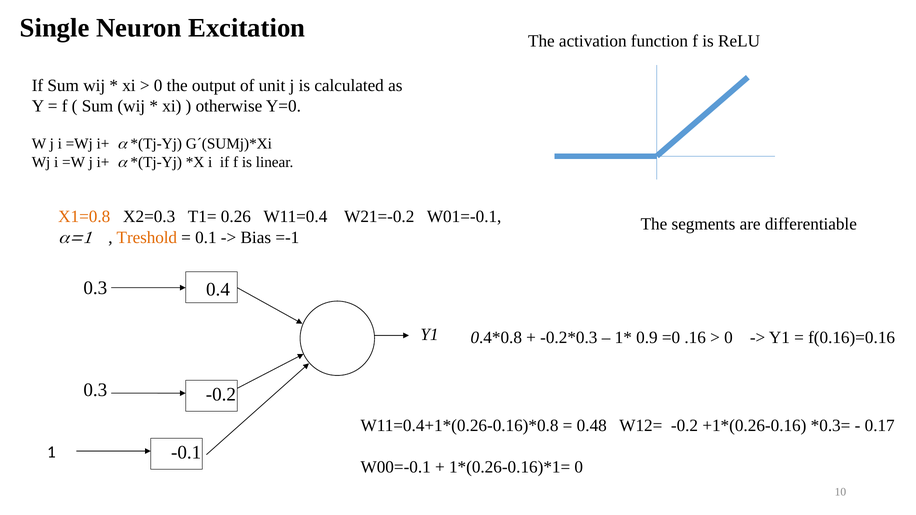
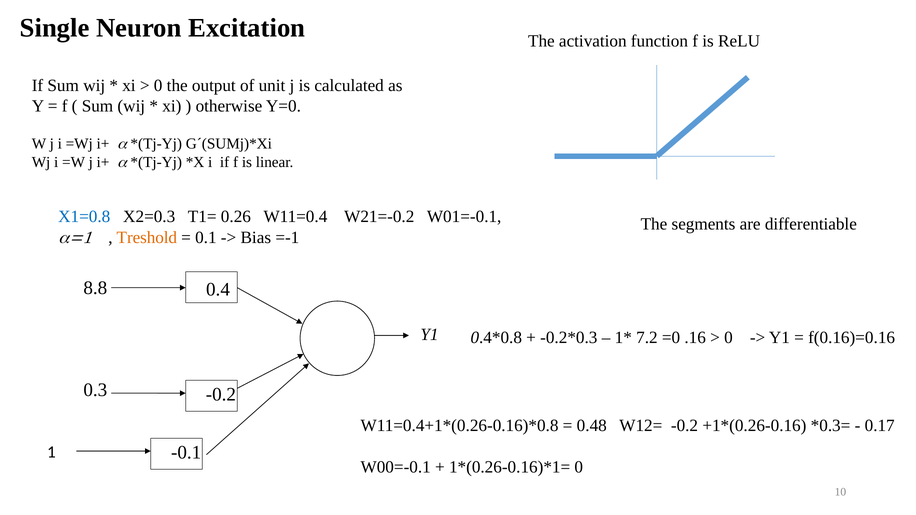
X1=0.8 colour: orange -> blue
0.3 at (95, 288): 0.3 -> 8.8
0.9: 0.9 -> 7.2
